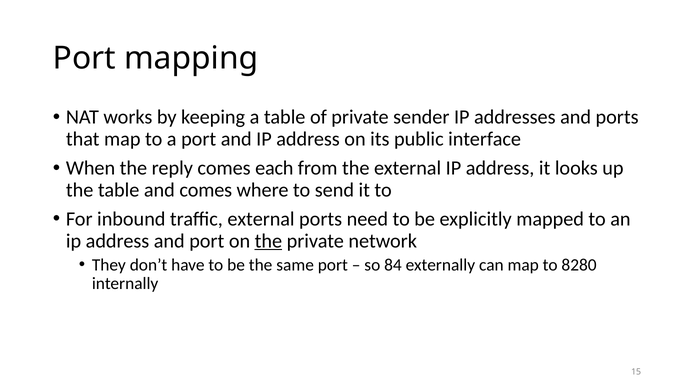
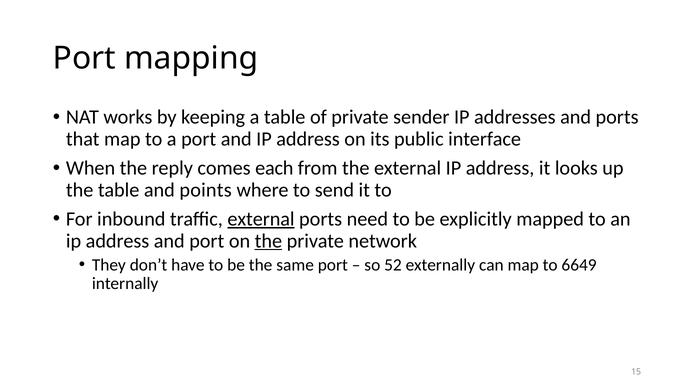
and comes: comes -> points
external at (261, 219) underline: none -> present
84: 84 -> 52
8280: 8280 -> 6649
